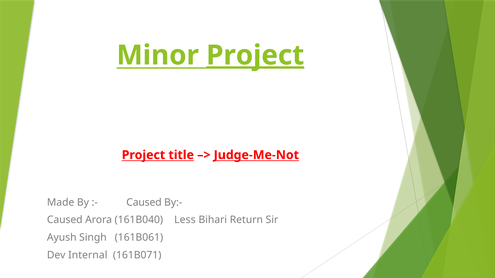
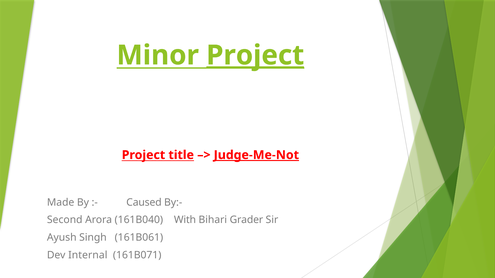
Judge-Me-Not underline: none -> present
Caused at (65, 220): Caused -> Second
Less: Less -> With
Return: Return -> Grader
